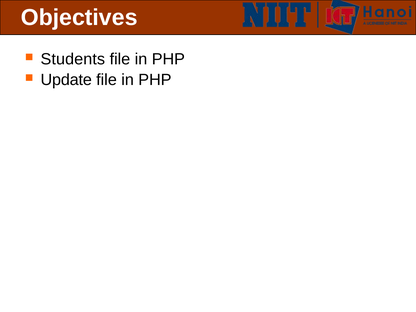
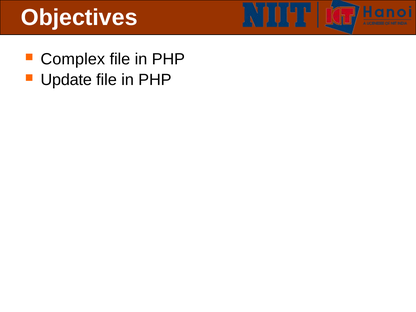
Students: Students -> Complex
